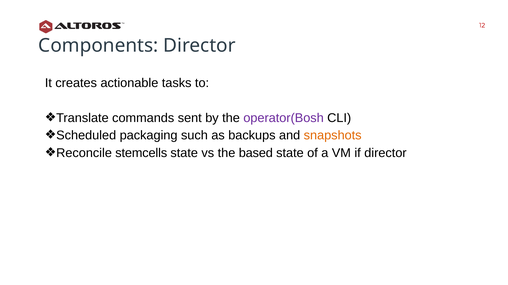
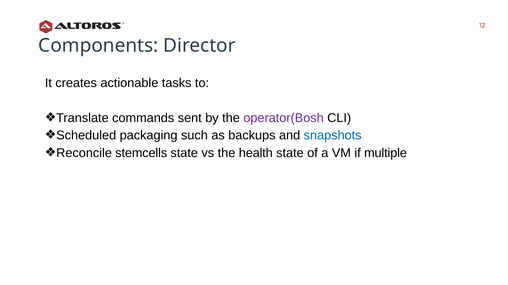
snapshots colour: orange -> blue
based: based -> health
if director: director -> multiple
